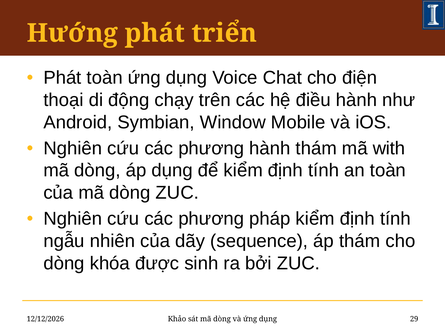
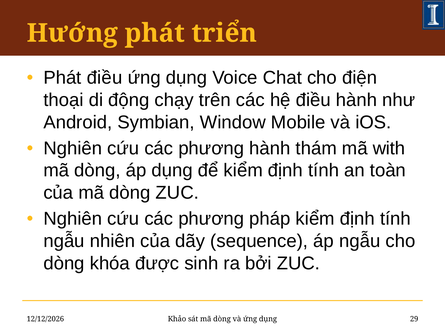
Phát toàn: toàn -> điều
áp thám: thám -> ngẫu
